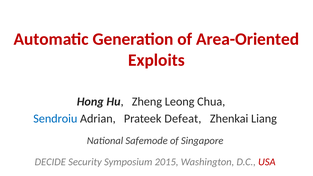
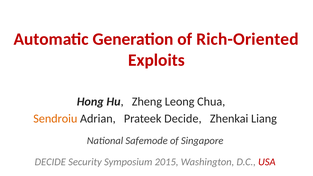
Area-Oriented: Area-Oriented -> Rich-Oriented
Sendroiu colour: blue -> orange
Prateek Defeat: Defeat -> Decide
